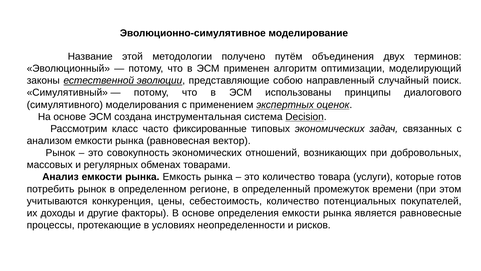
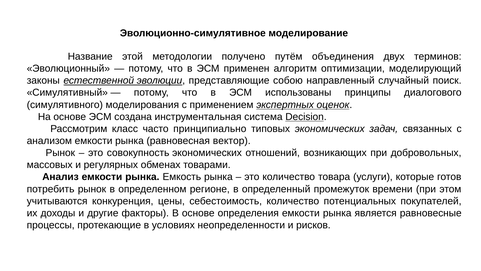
фиксированные: фиксированные -> принципиально
